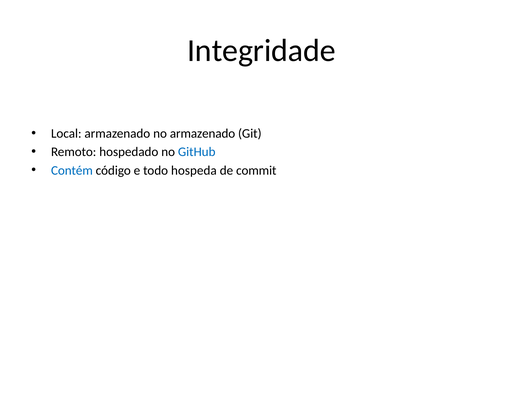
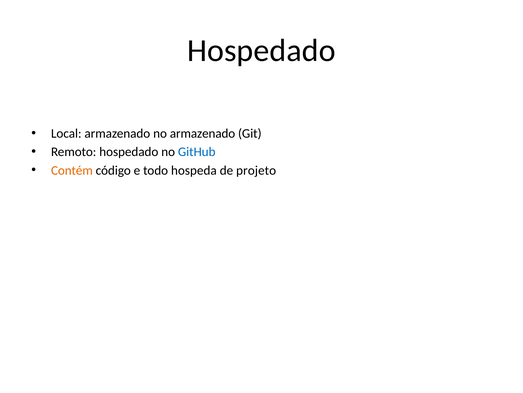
Integridade at (261, 51): Integridade -> Hospedado
Contém colour: blue -> orange
commit: commit -> projeto
